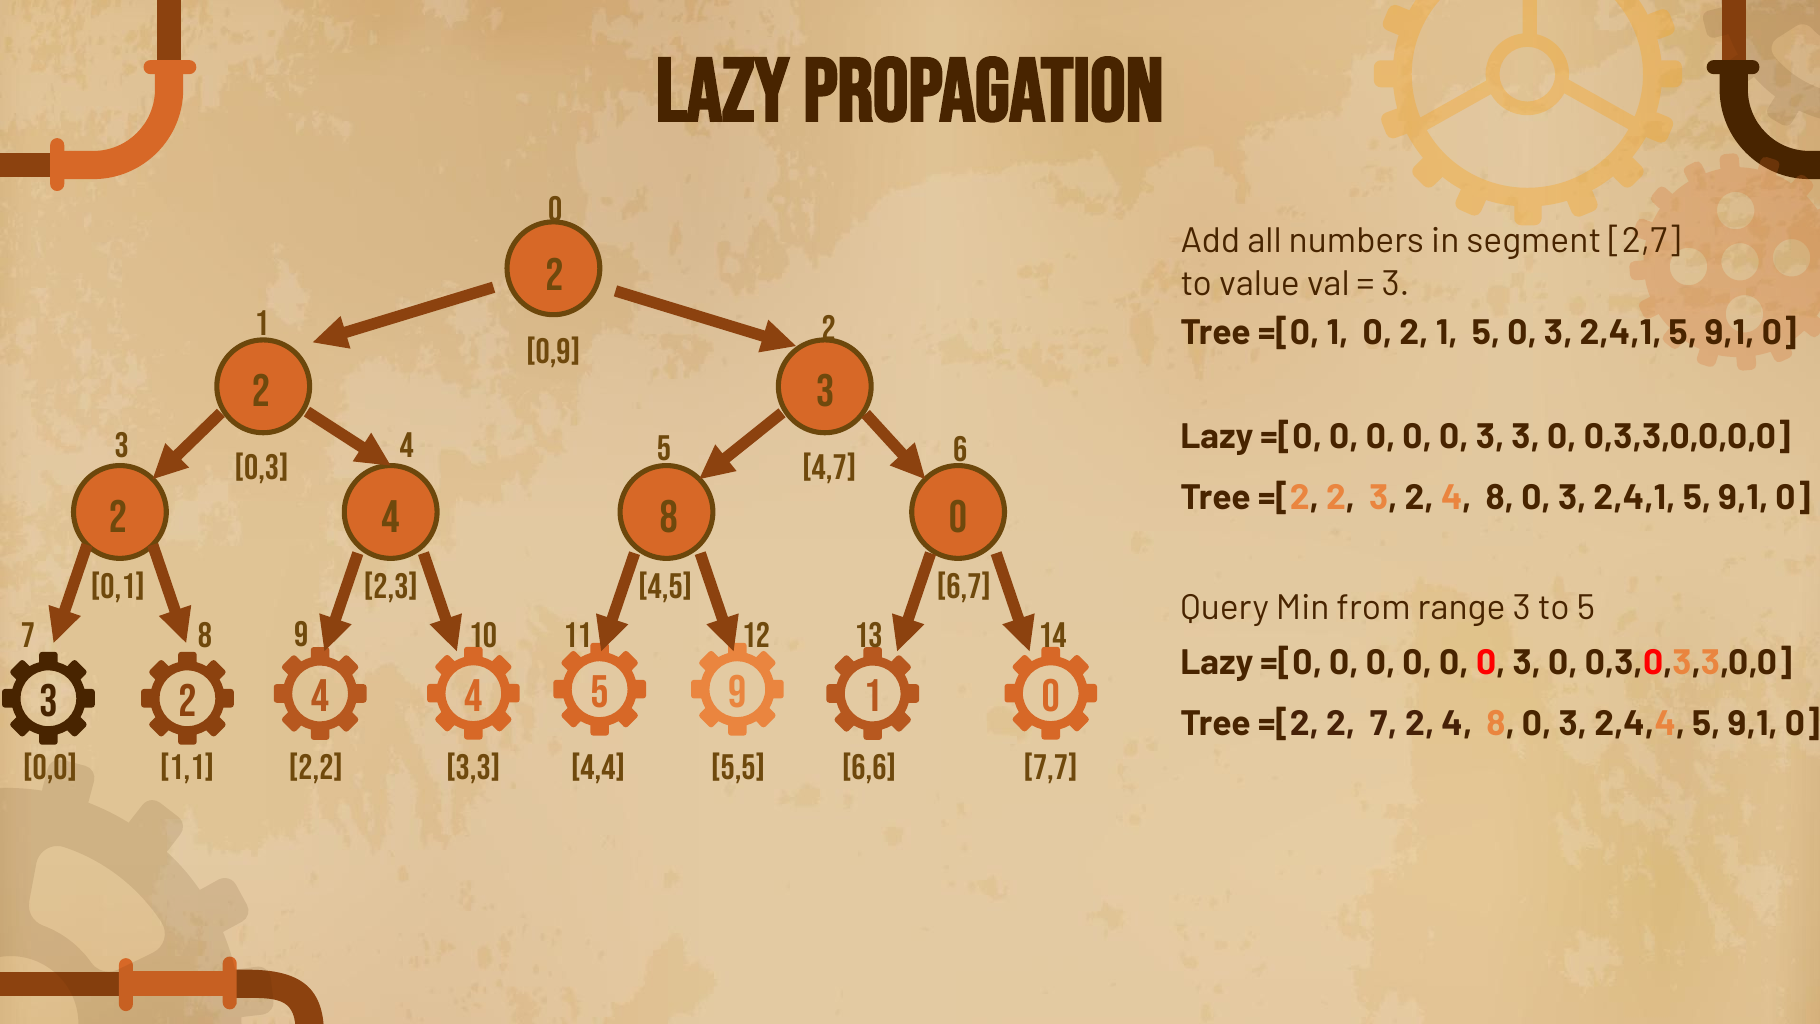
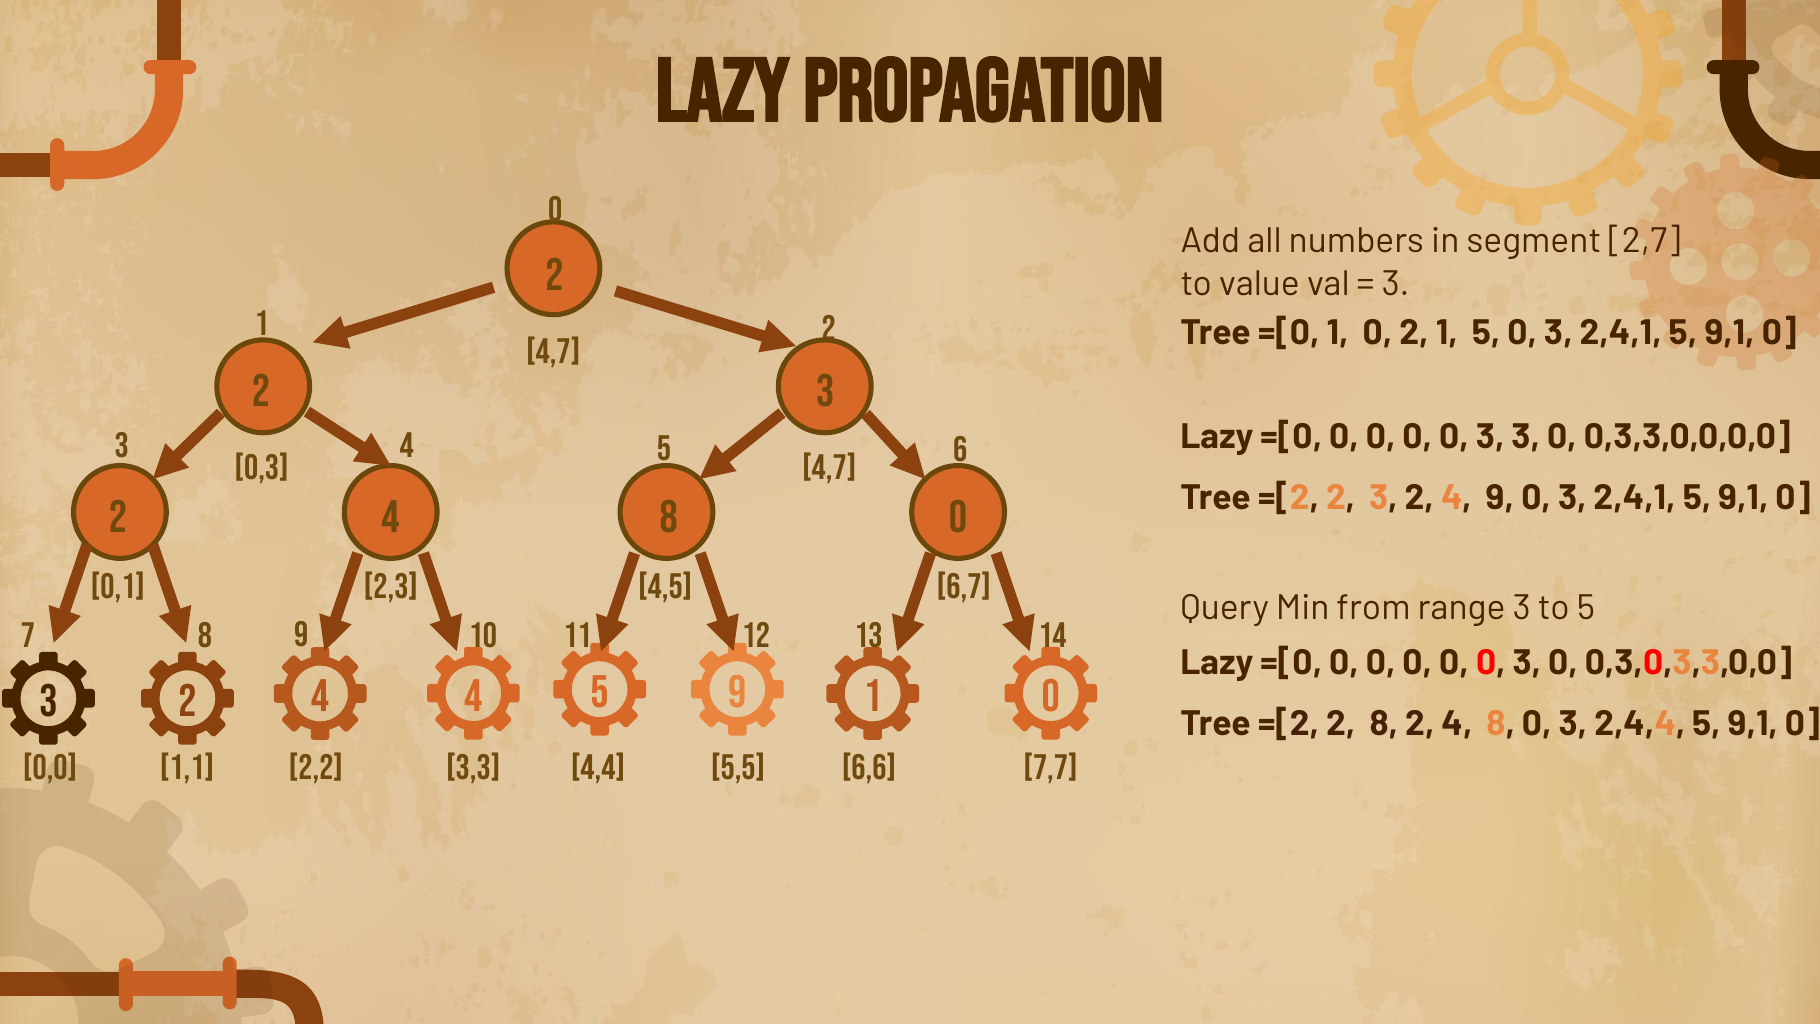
0,9 at (553, 351): 0,9 -> 4,7
3 2 4 8: 8 -> 9
2 7: 7 -> 8
